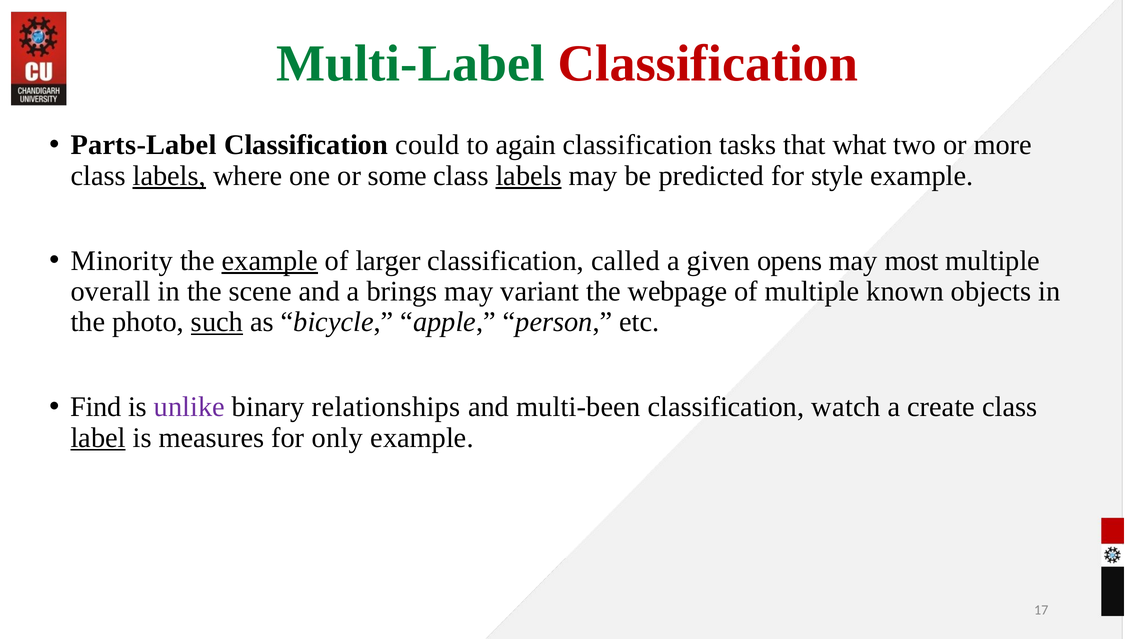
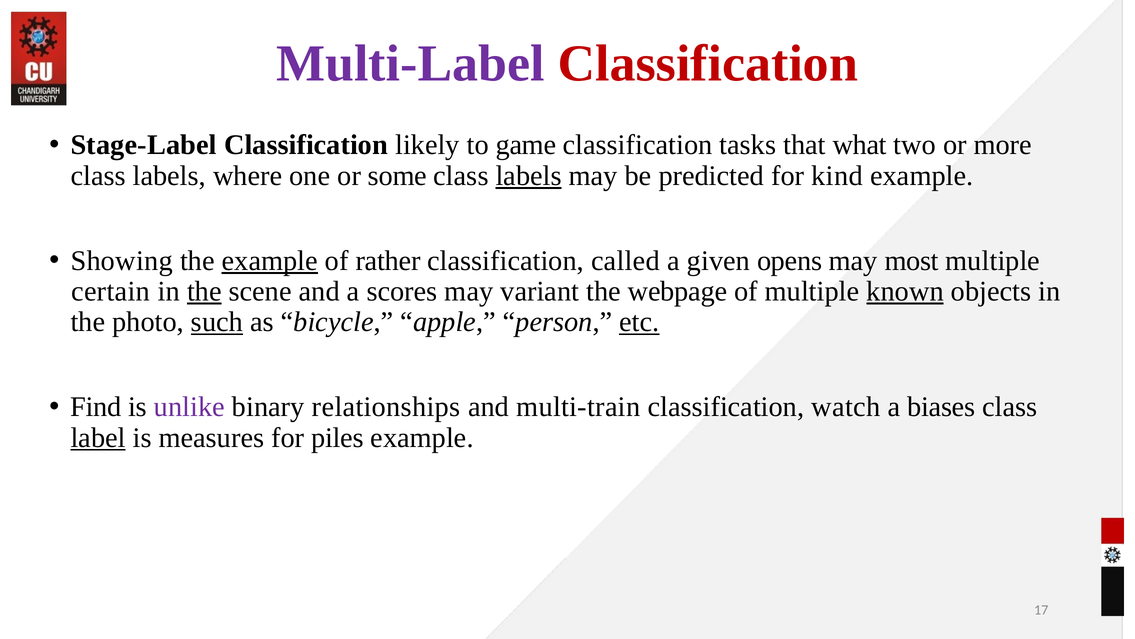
Multi-Label colour: green -> purple
Parts-Label: Parts-Label -> Stage-Label
could: could -> likely
again: again -> game
labels at (169, 176) underline: present -> none
style: style -> kind
Minority: Minority -> Showing
larger: larger -> rather
overall: overall -> certain
the at (204, 291) underline: none -> present
brings: brings -> scores
known underline: none -> present
etc underline: none -> present
multi-been: multi-been -> multi-train
create: create -> biases
only: only -> piles
